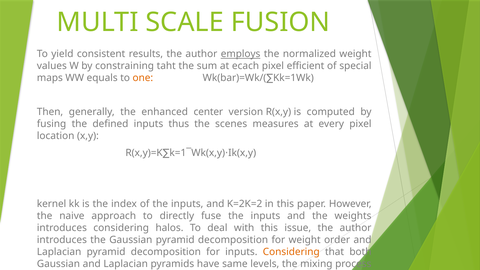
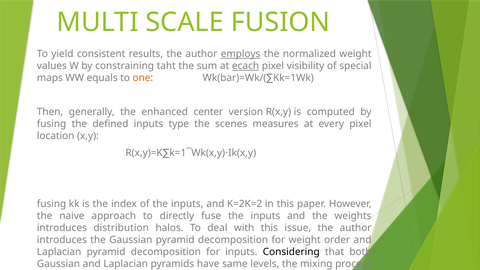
ecach underline: none -> present
efficient: efficient -> visibility
thus: thus -> type
kernel at (52, 204): kernel -> fusing
introduces considering: considering -> distribution
Considering at (291, 252) colour: orange -> black
